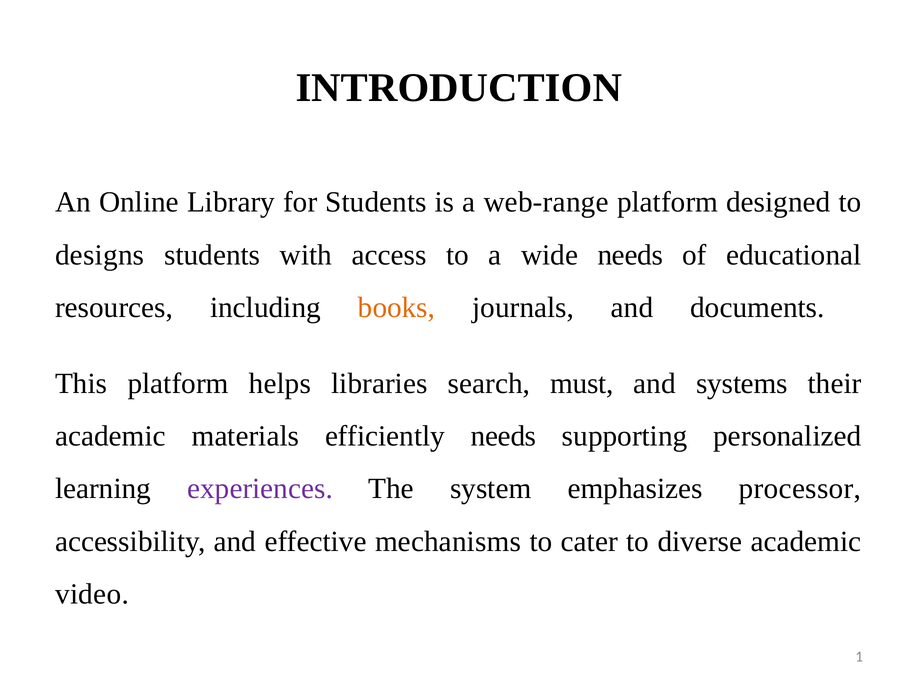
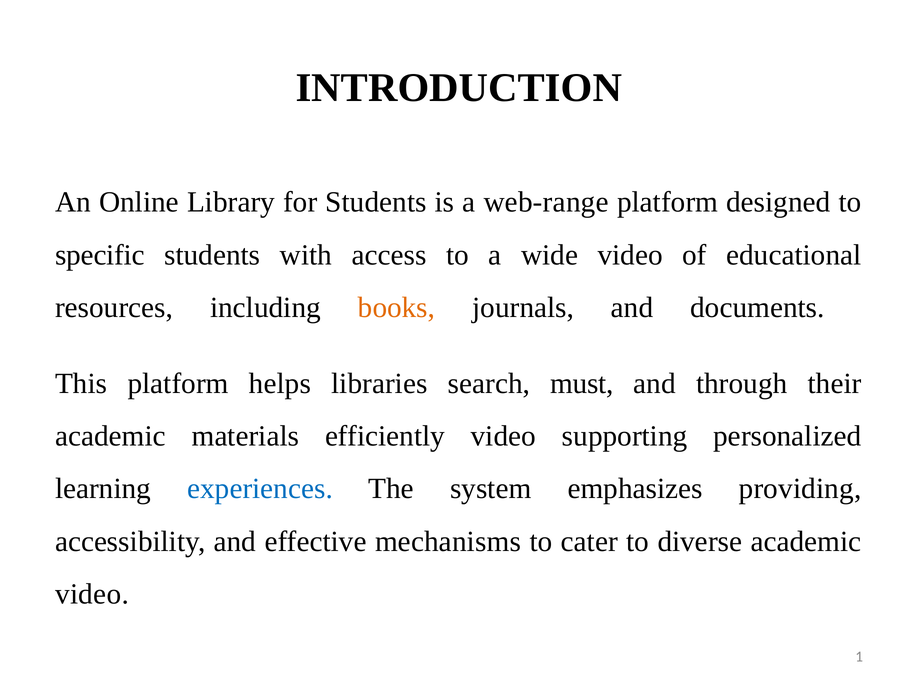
designs: designs -> specific
wide needs: needs -> video
systems: systems -> through
efficiently needs: needs -> video
experiences colour: purple -> blue
processor: processor -> providing
